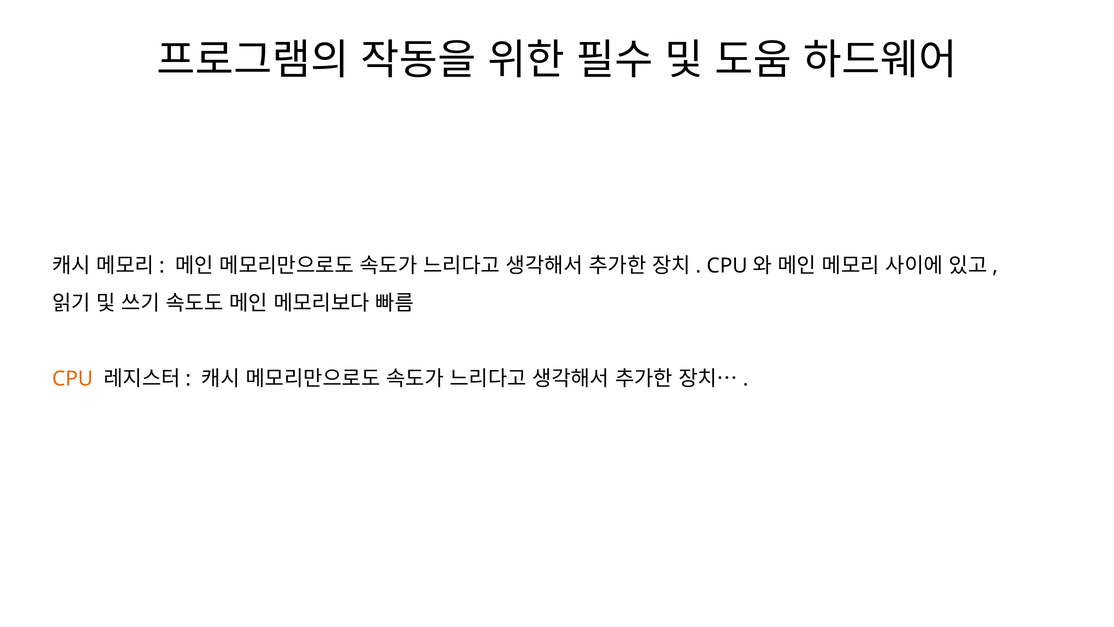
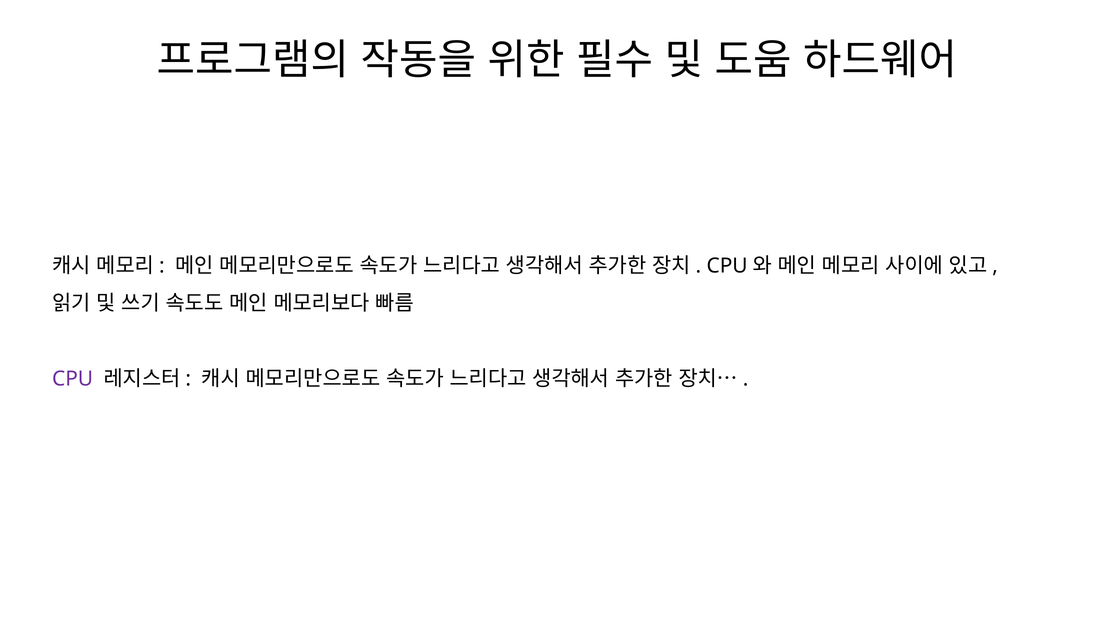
CPU colour: orange -> purple
